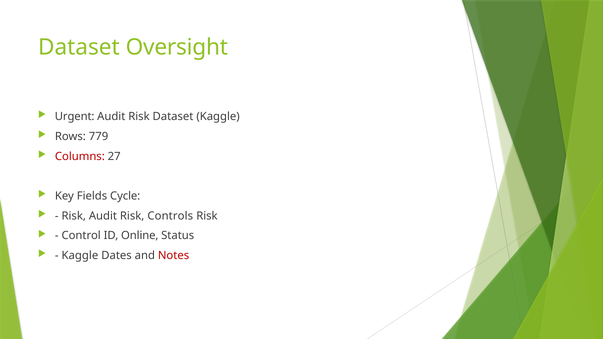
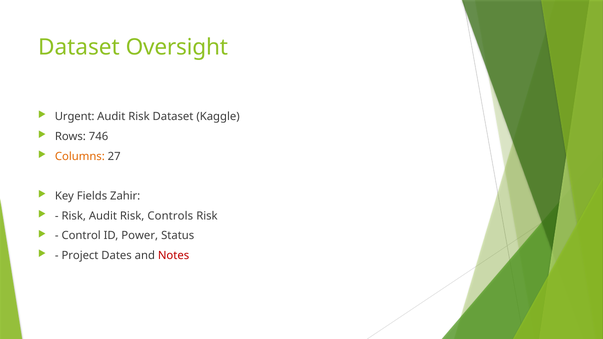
779: 779 -> 746
Columns colour: red -> orange
Cycle: Cycle -> Zahir
Online: Online -> Power
Kaggle at (80, 256): Kaggle -> Project
